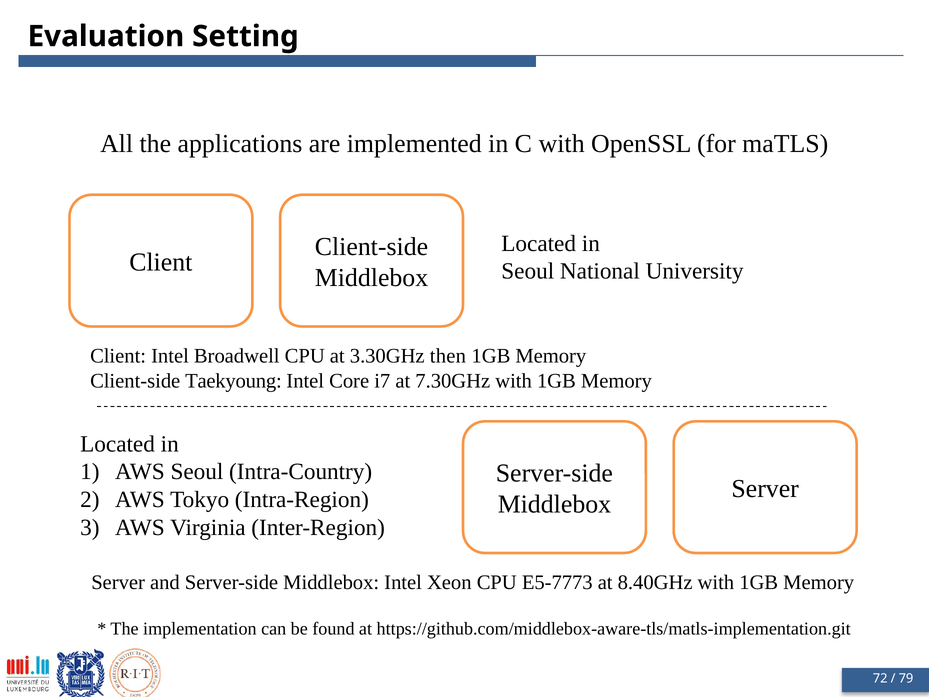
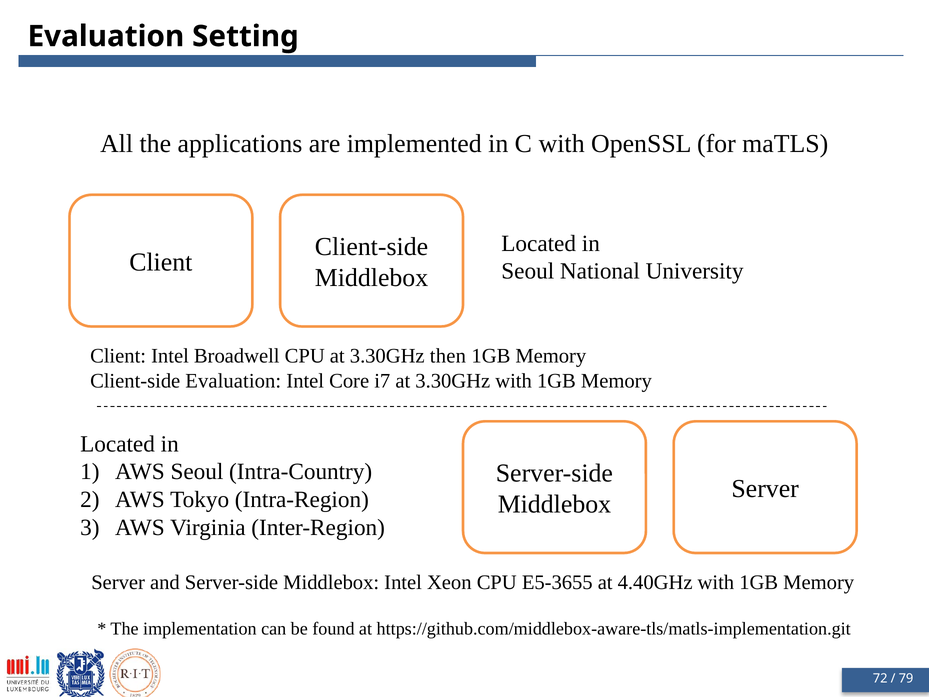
Client-side Taekyoung: Taekyoung -> Evaluation
i7 at 7.30GHz: 7.30GHz -> 3.30GHz
E5-7773: E5-7773 -> E5-3655
8.40GHz: 8.40GHz -> 4.40GHz
